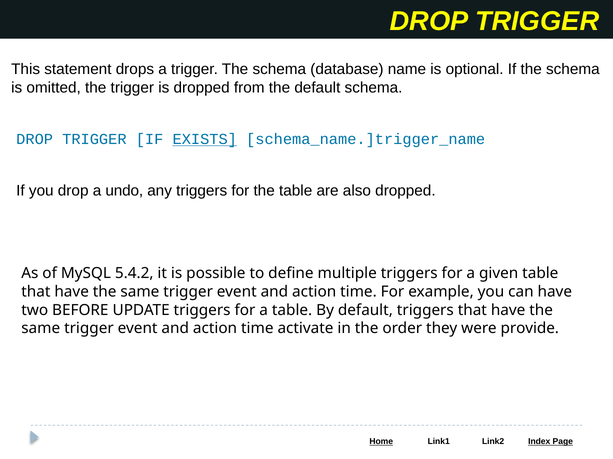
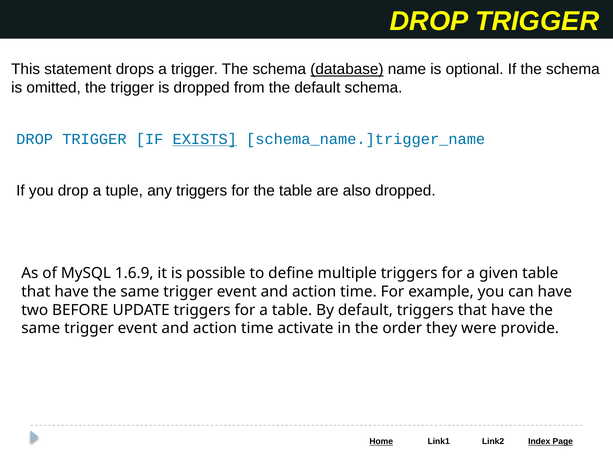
database underline: none -> present
undo: undo -> tuple
5.4.2: 5.4.2 -> 1.6.9
